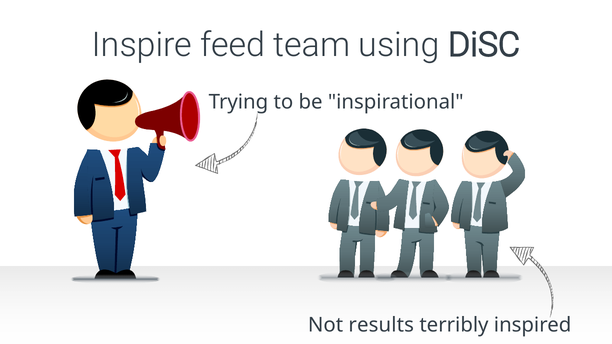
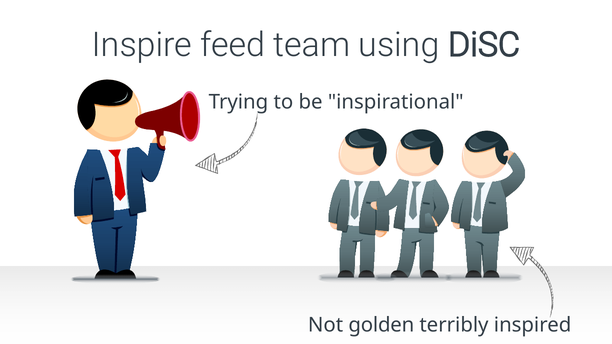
results: results -> golden
